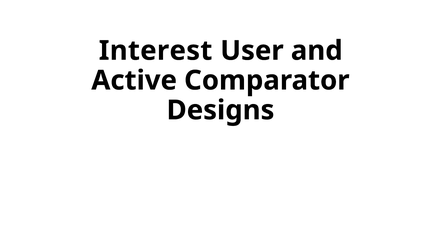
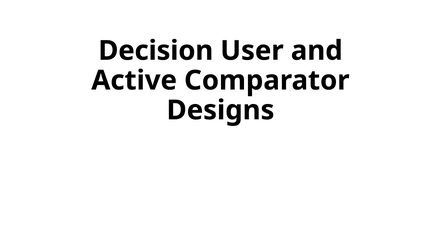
Interest: Interest -> Decision
